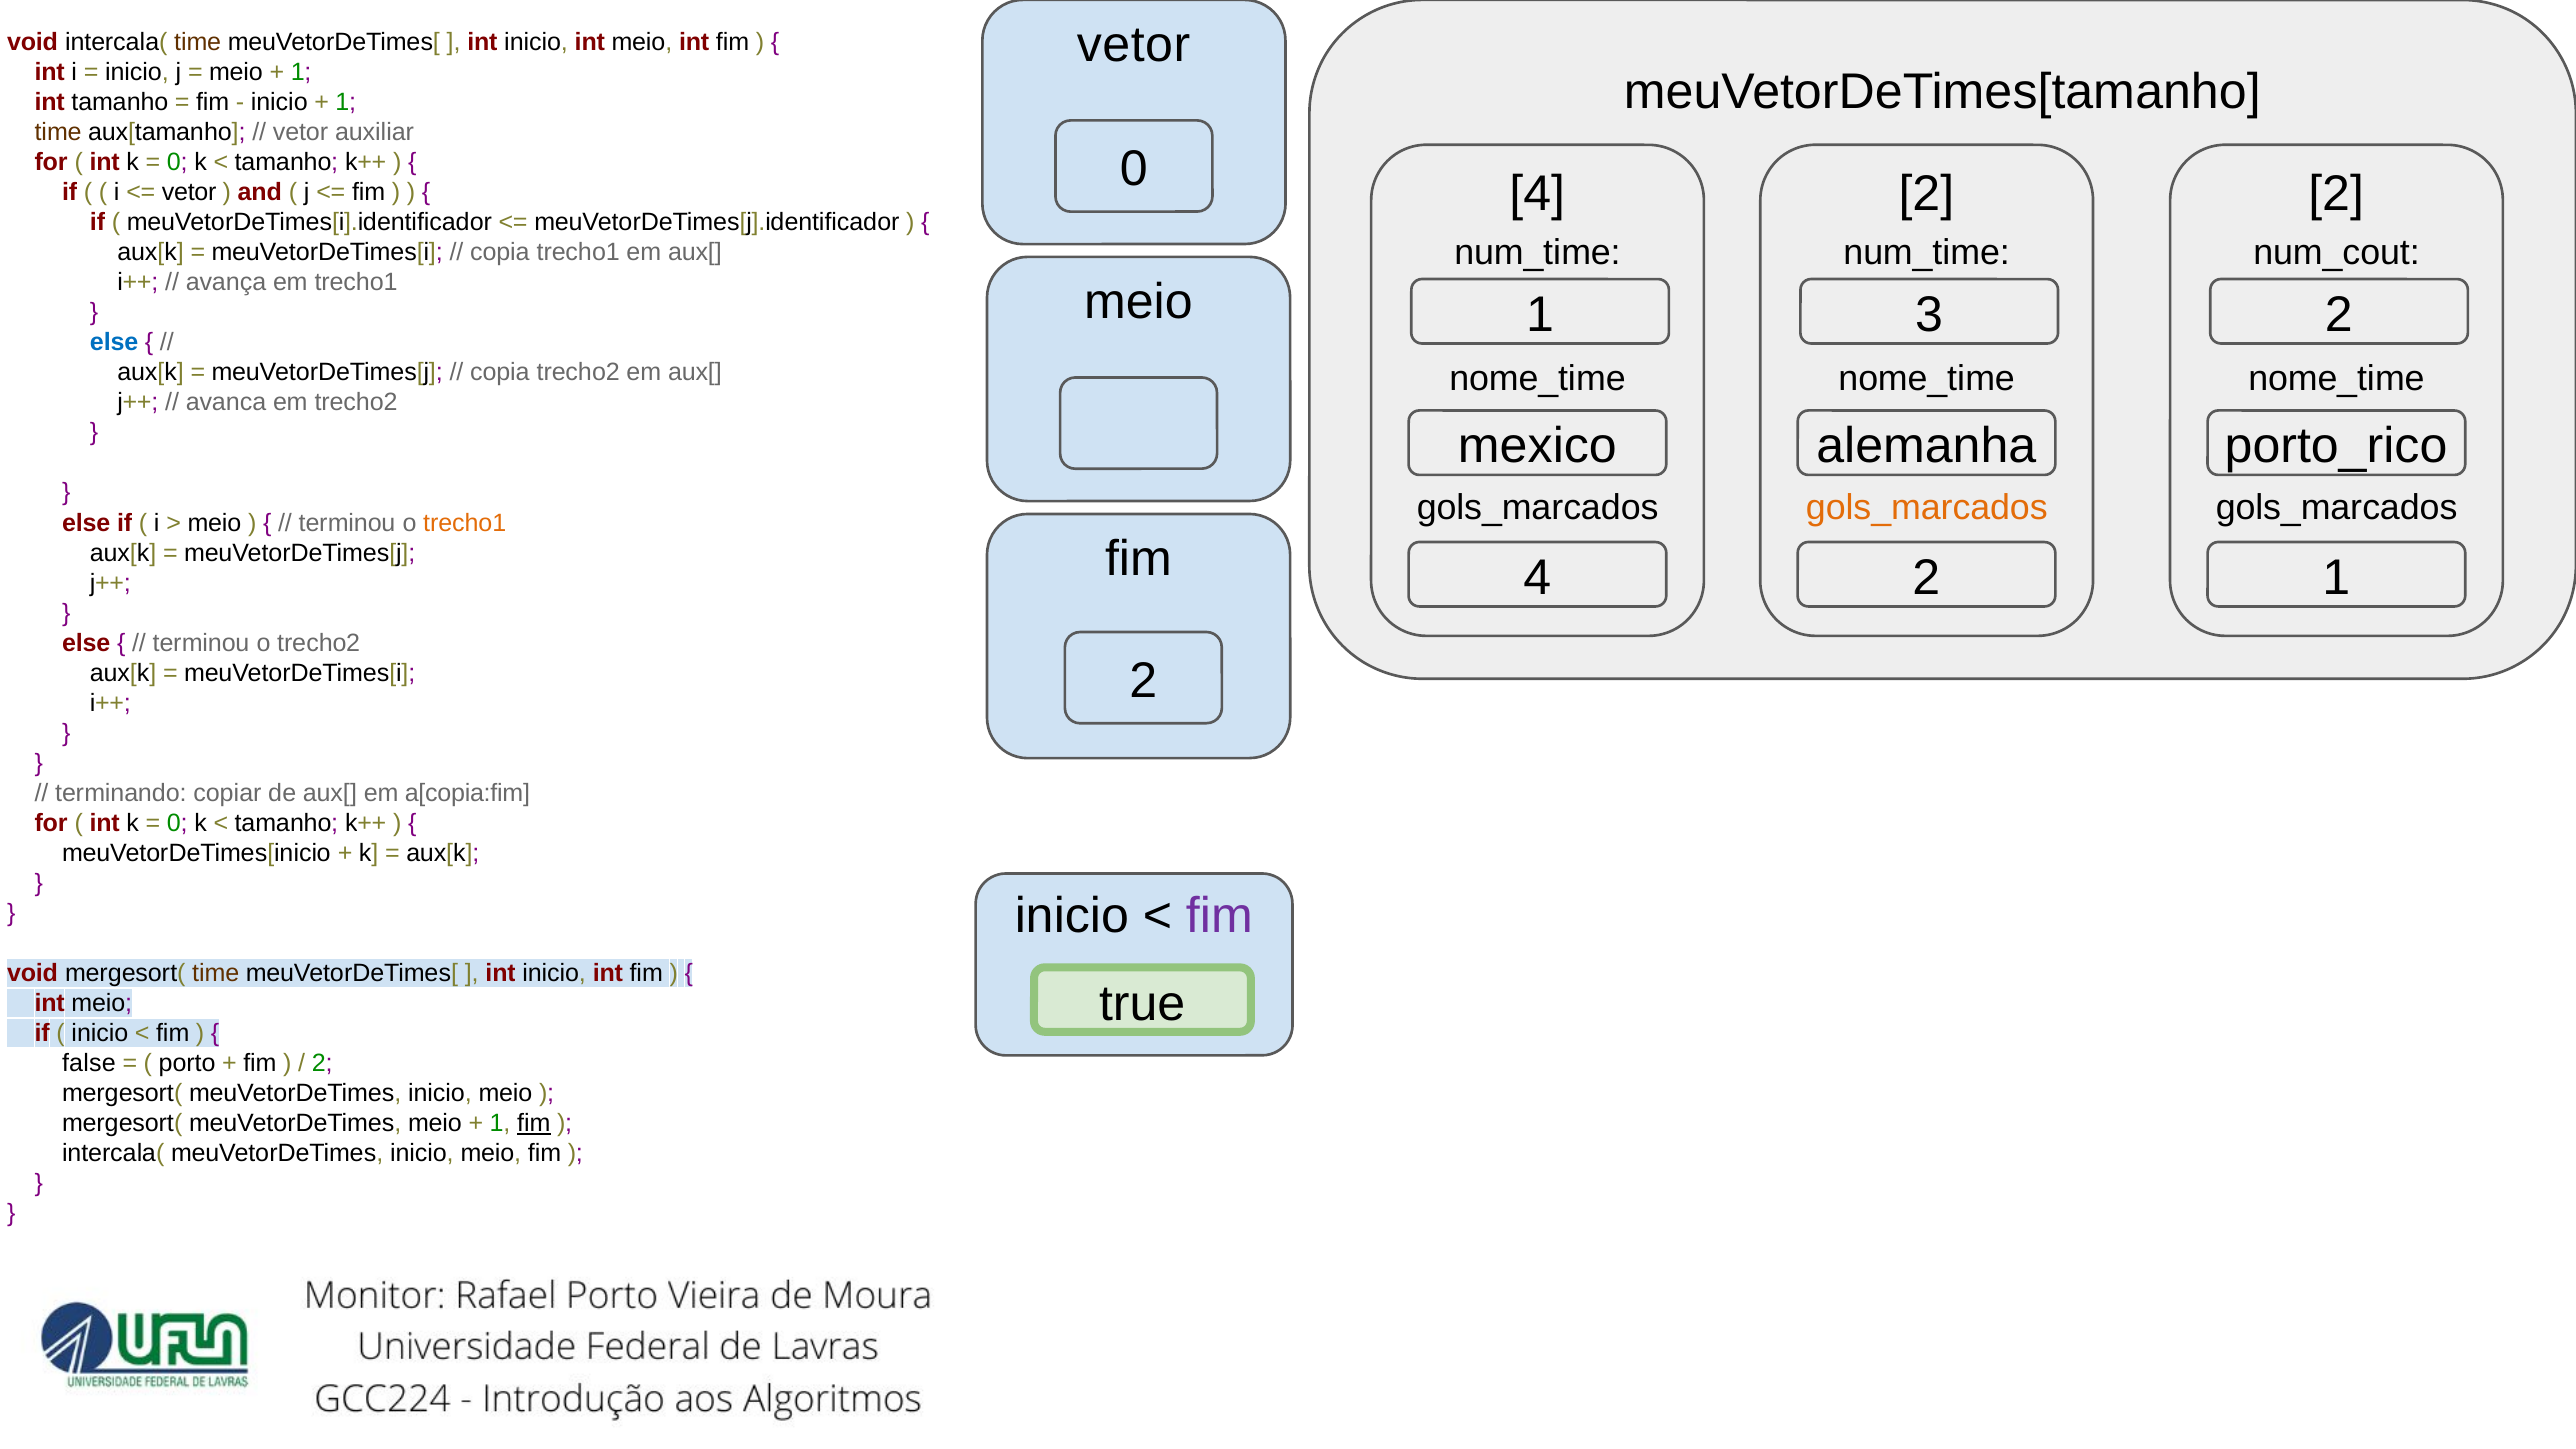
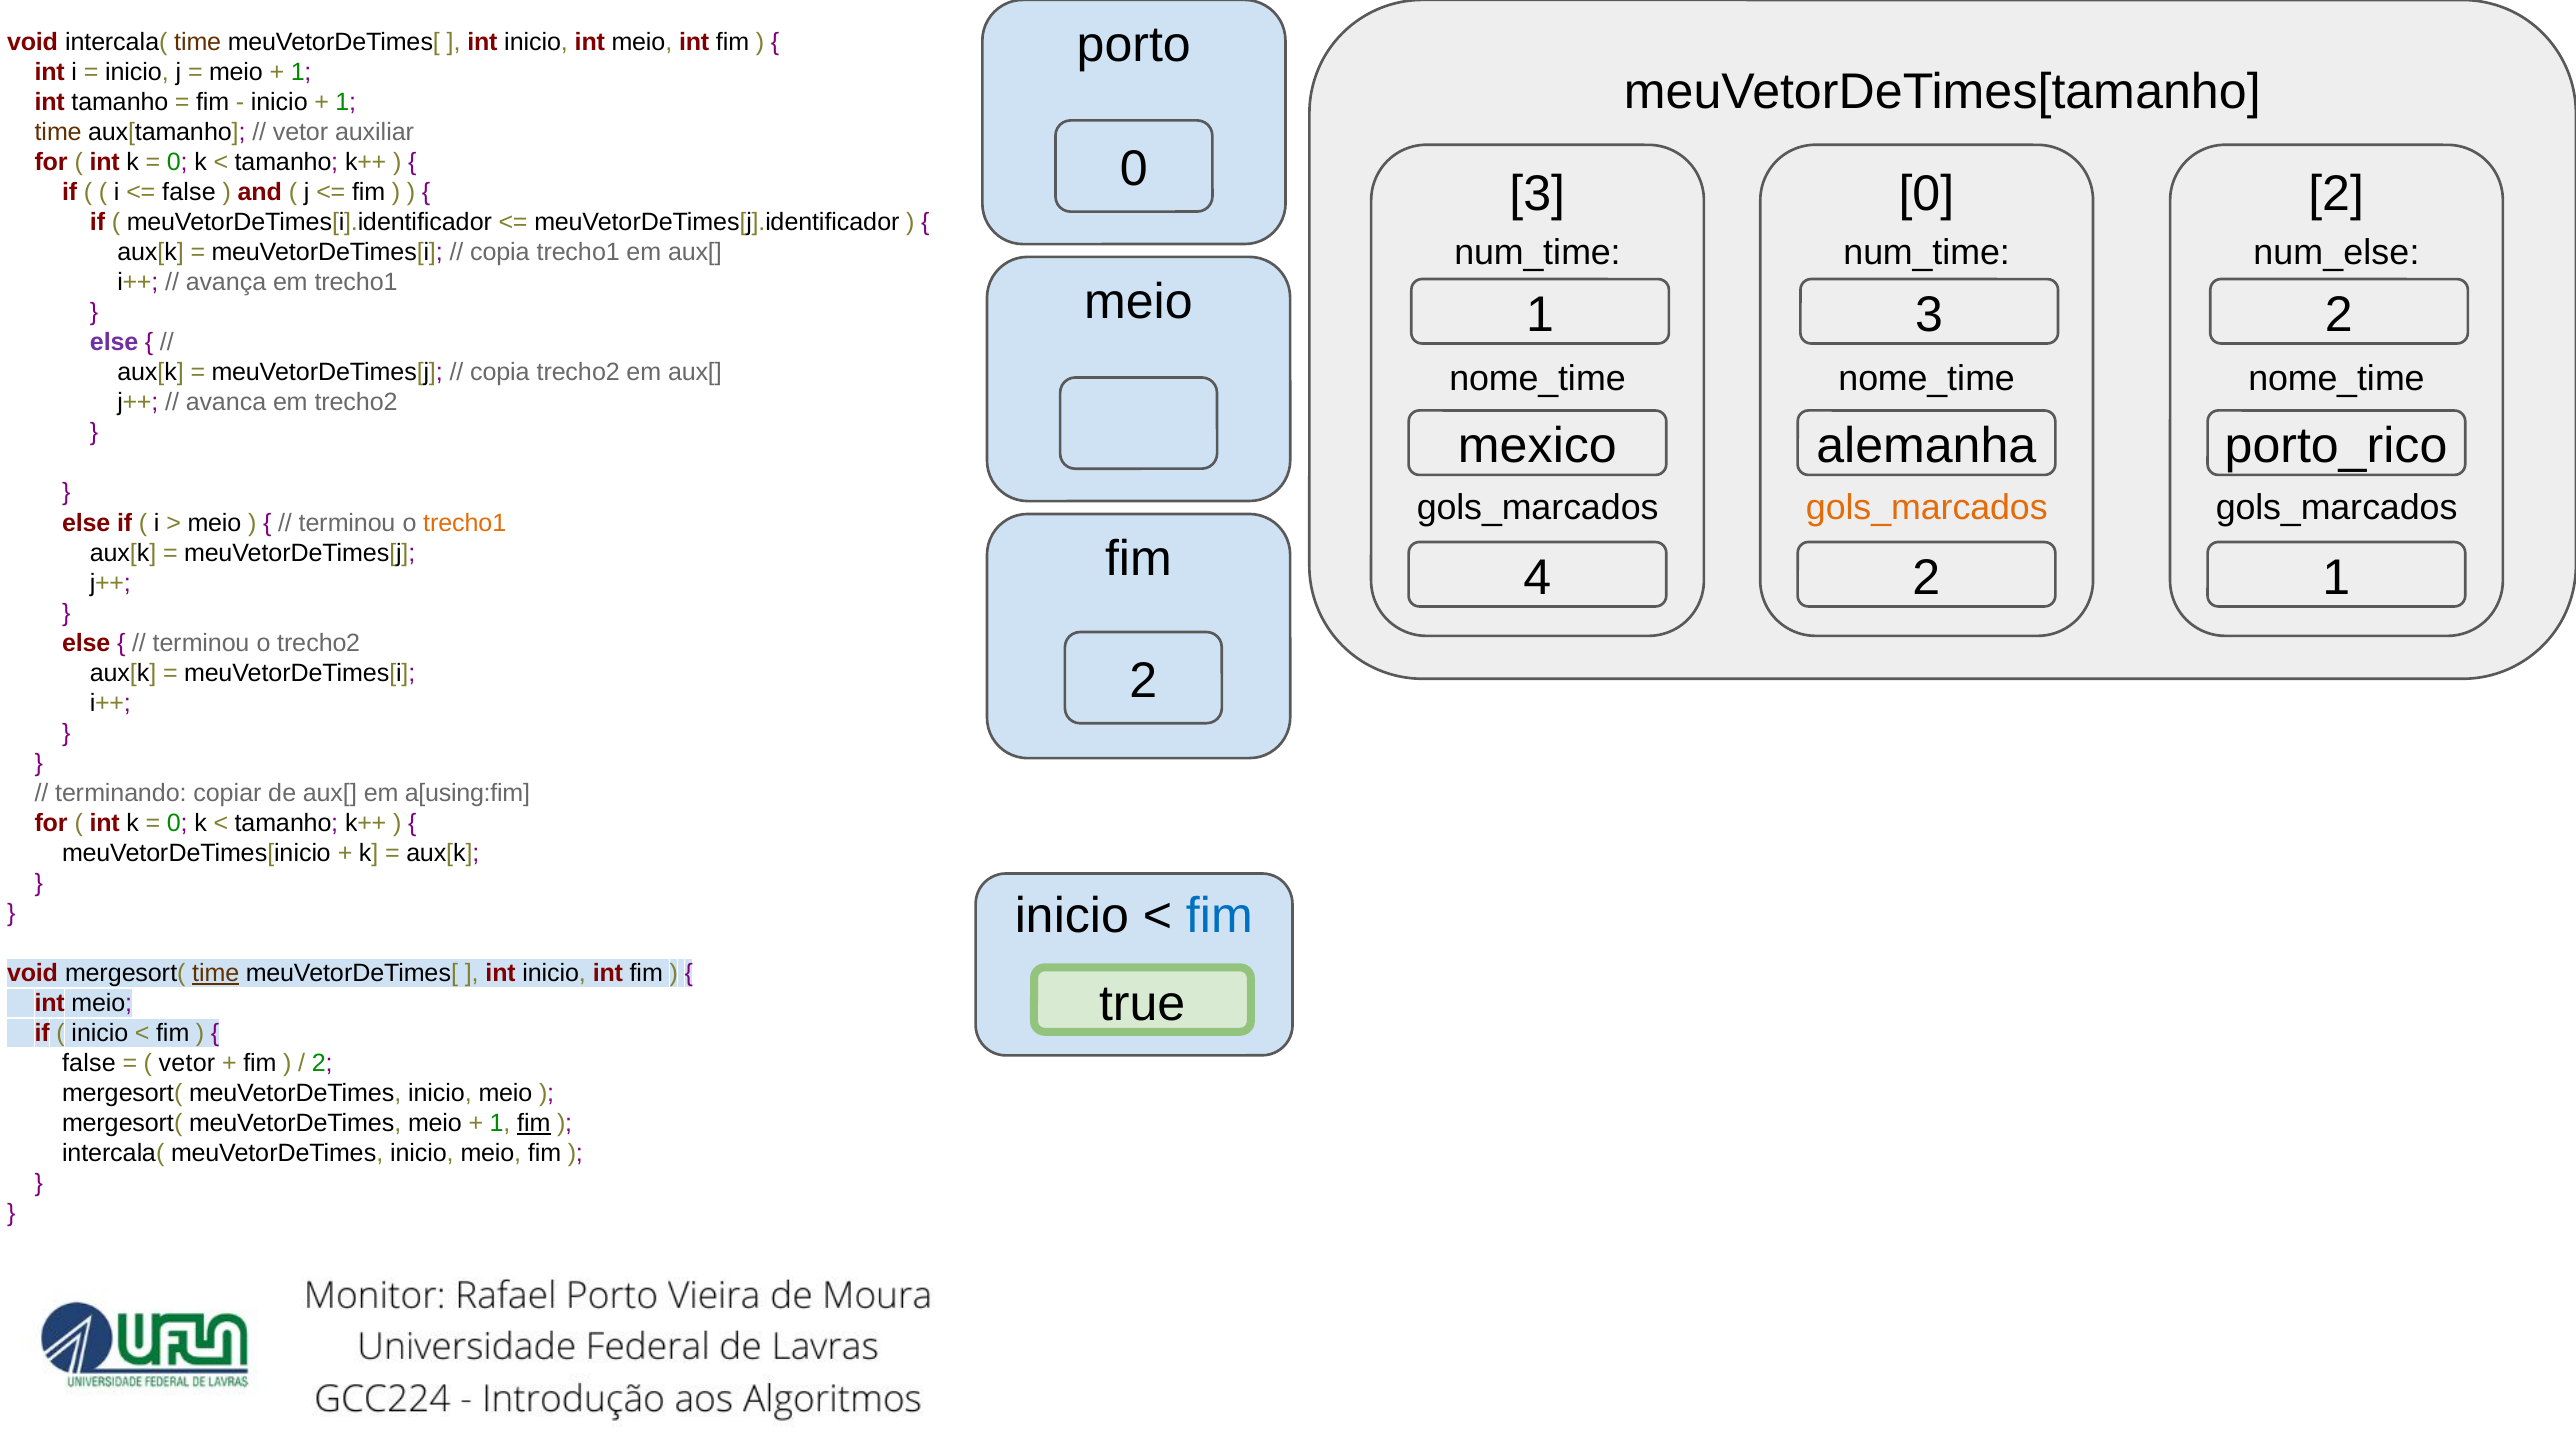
vetor at (1134, 45): vetor -> porto
4 at (1537, 194): 4 -> 3
2 at (1926, 194): 2 -> 0
vetor at (189, 193): vetor -> false
num_cout: num_cout -> num_else
else at (114, 343) colour: blue -> purple
a[copia:fim: a[copia:fim -> a[using:fim
fim at (1219, 916) colour: purple -> blue
time at (216, 973) underline: none -> present
porto at (187, 1063): porto -> vetor
